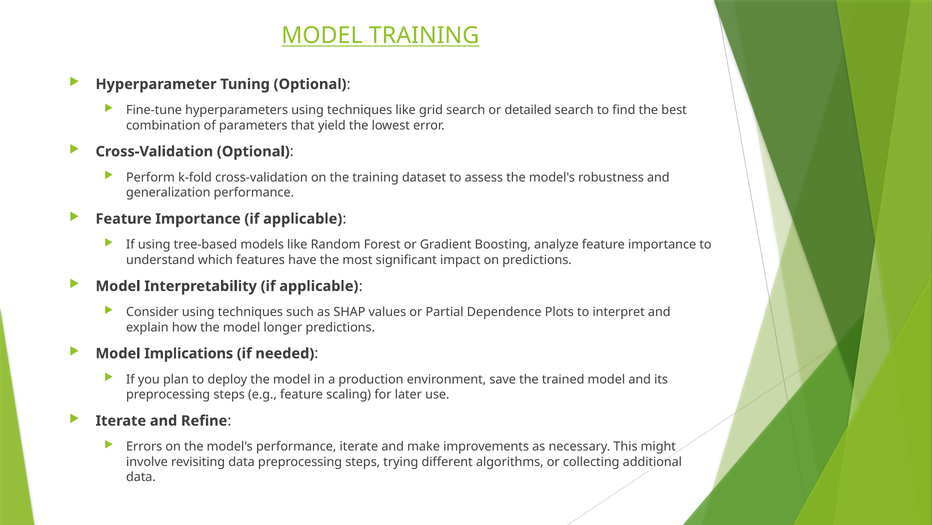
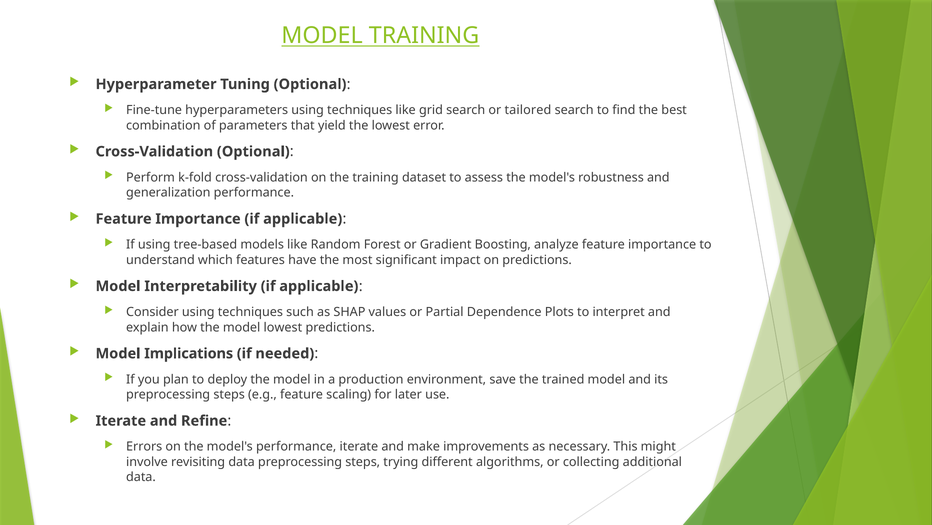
detailed: detailed -> tailored
model longer: longer -> lowest
